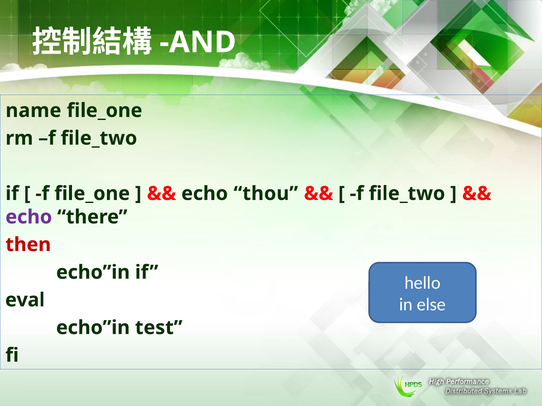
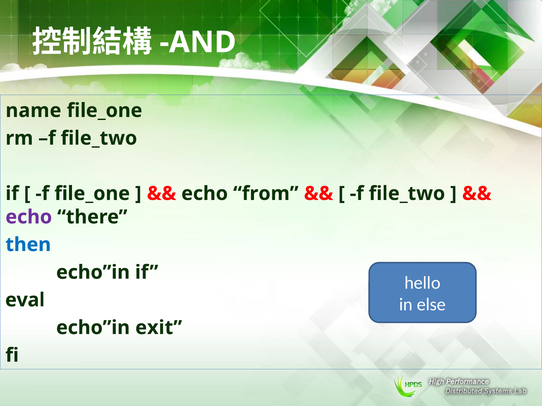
thou: thou -> from
then colour: red -> blue
test: test -> exit
